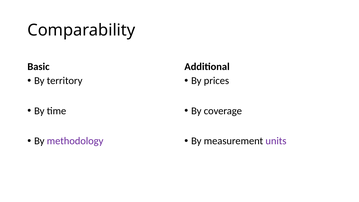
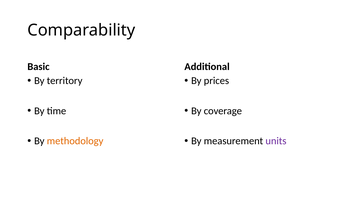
methodology colour: purple -> orange
